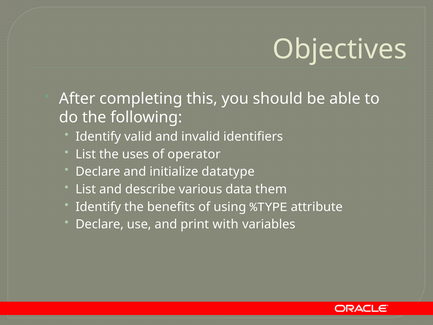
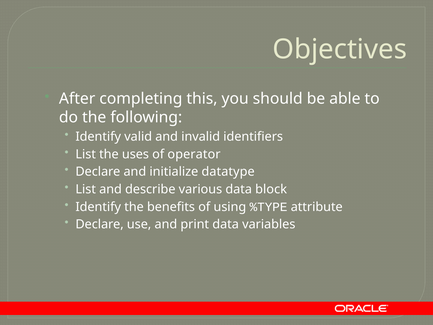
them: them -> block
print with: with -> data
